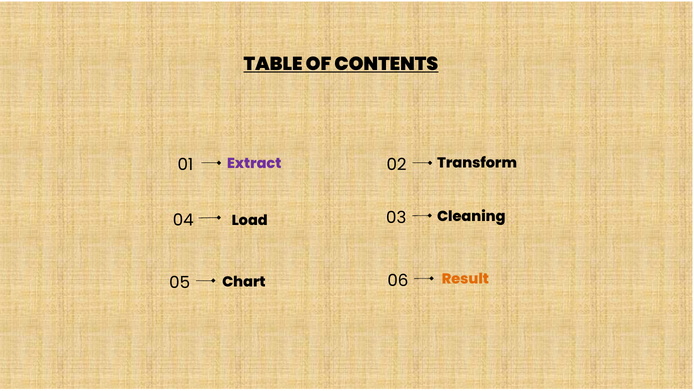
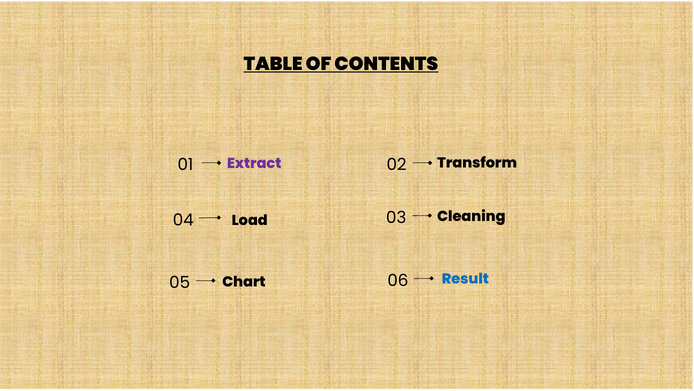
Result colour: orange -> blue
